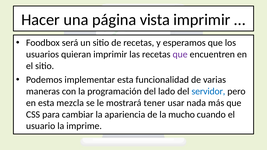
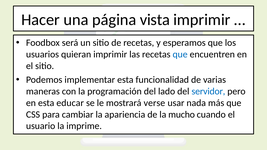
que at (180, 54) colour: purple -> blue
mezcla: mezcla -> educar
tener: tener -> verse
